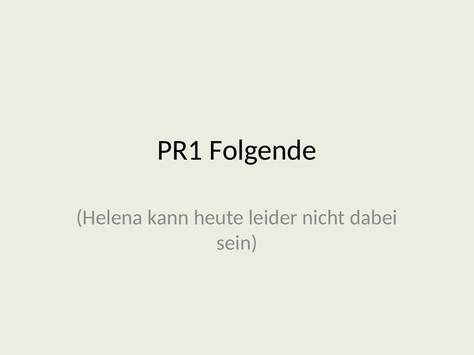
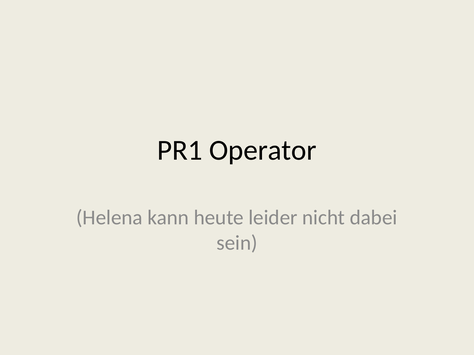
Folgende: Folgende -> Operator
